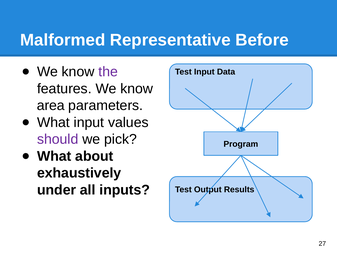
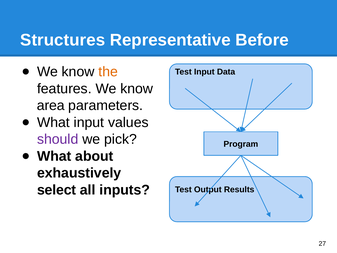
Malformed: Malformed -> Structures
the colour: purple -> orange
under: under -> select
